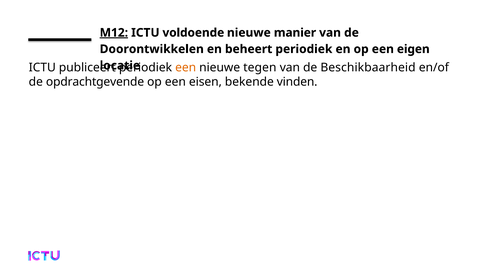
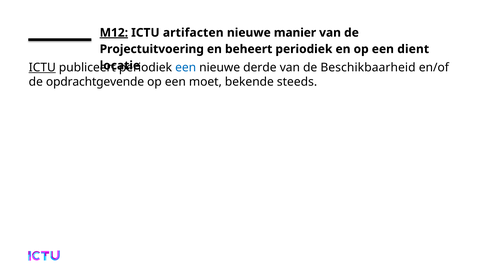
voldoende: voldoende -> artifacten
Doorontwikkelen: Doorontwikkelen -> Projectuitvoering
eigen: eigen -> dient
ICTU at (42, 67) underline: none -> present
een at (186, 67) colour: orange -> blue
tegen: tegen -> derde
eisen: eisen -> moet
vinden: vinden -> steeds
